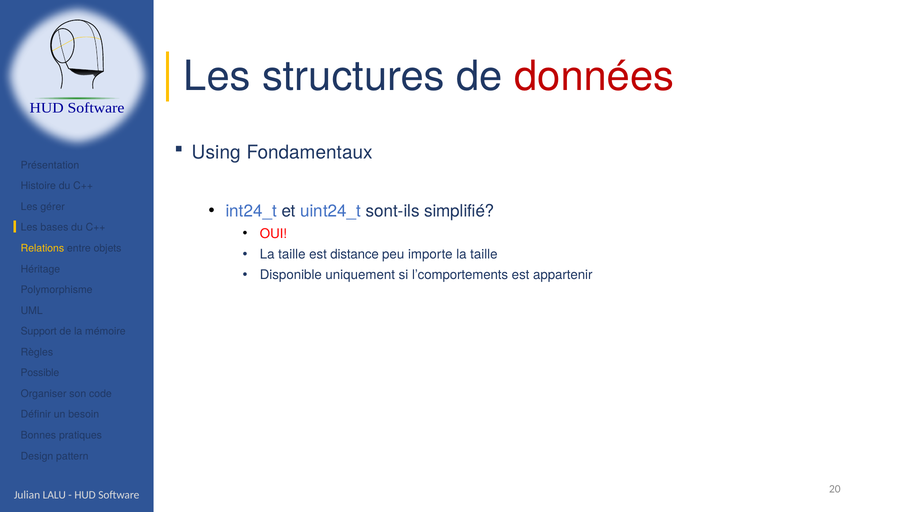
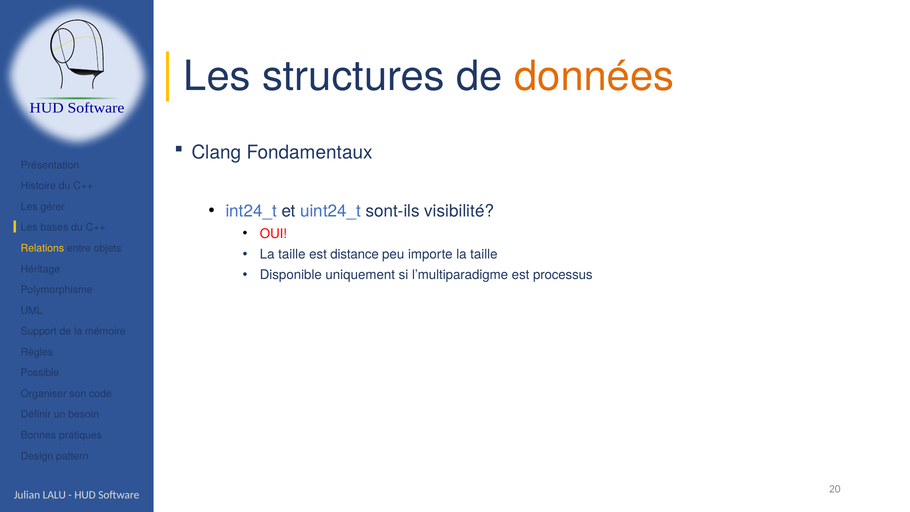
données colour: red -> orange
Using: Using -> Clang
simplifié: simplifié -> visibilité
l’comportements: l’comportements -> l’multiparadigme
appartenir: appartenir -> processus
